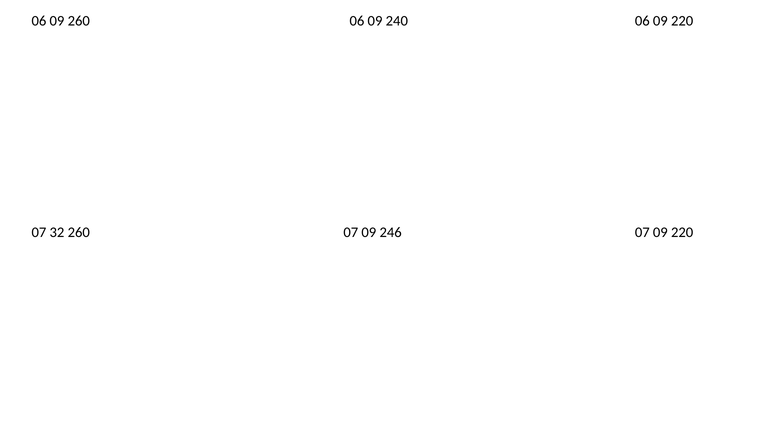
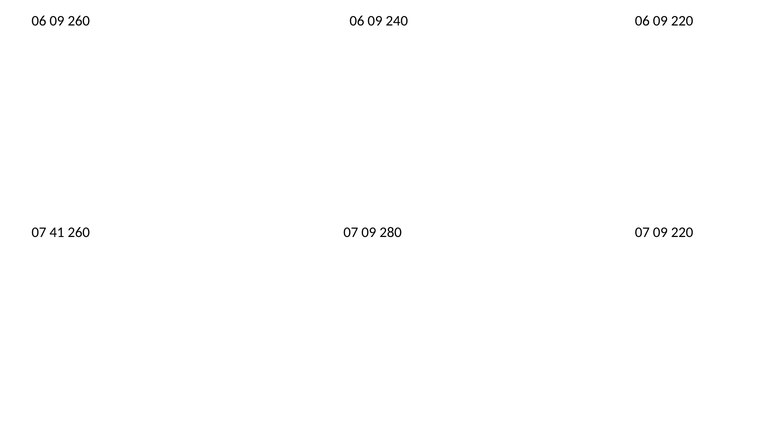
32: 32 -> 41
246: 246 -> 280
